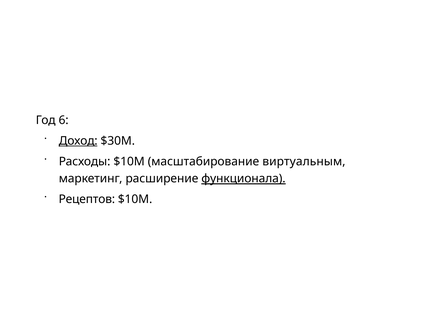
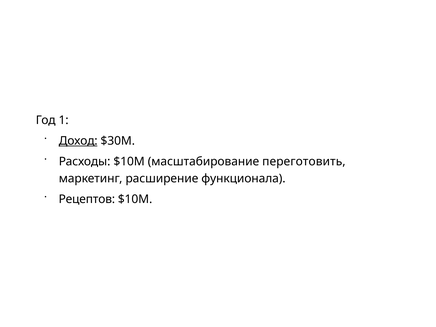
6: 6 -> 1
виртуальным: виртуальным -> переготовить
функционала underline: present -> none
